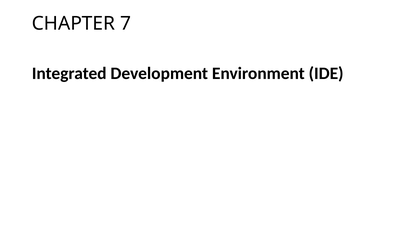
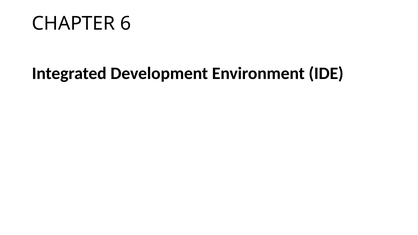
7: 7 -> 6
